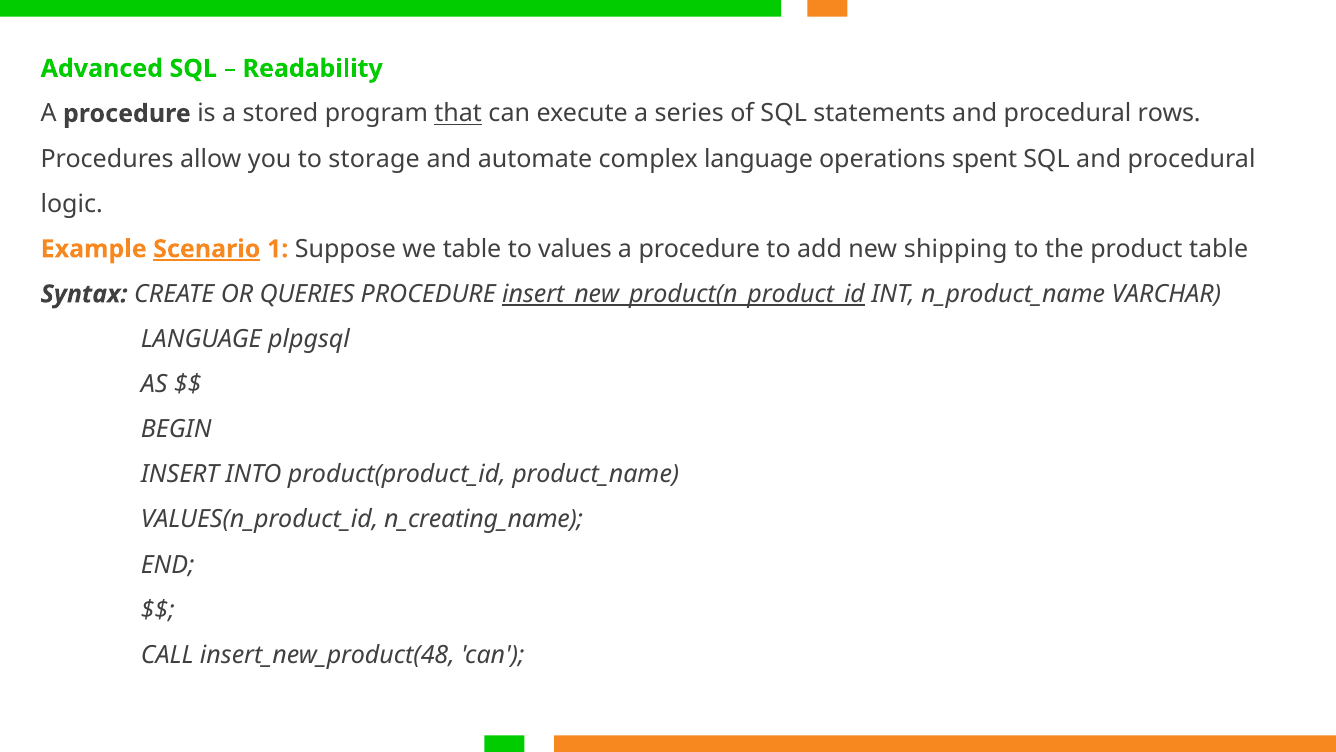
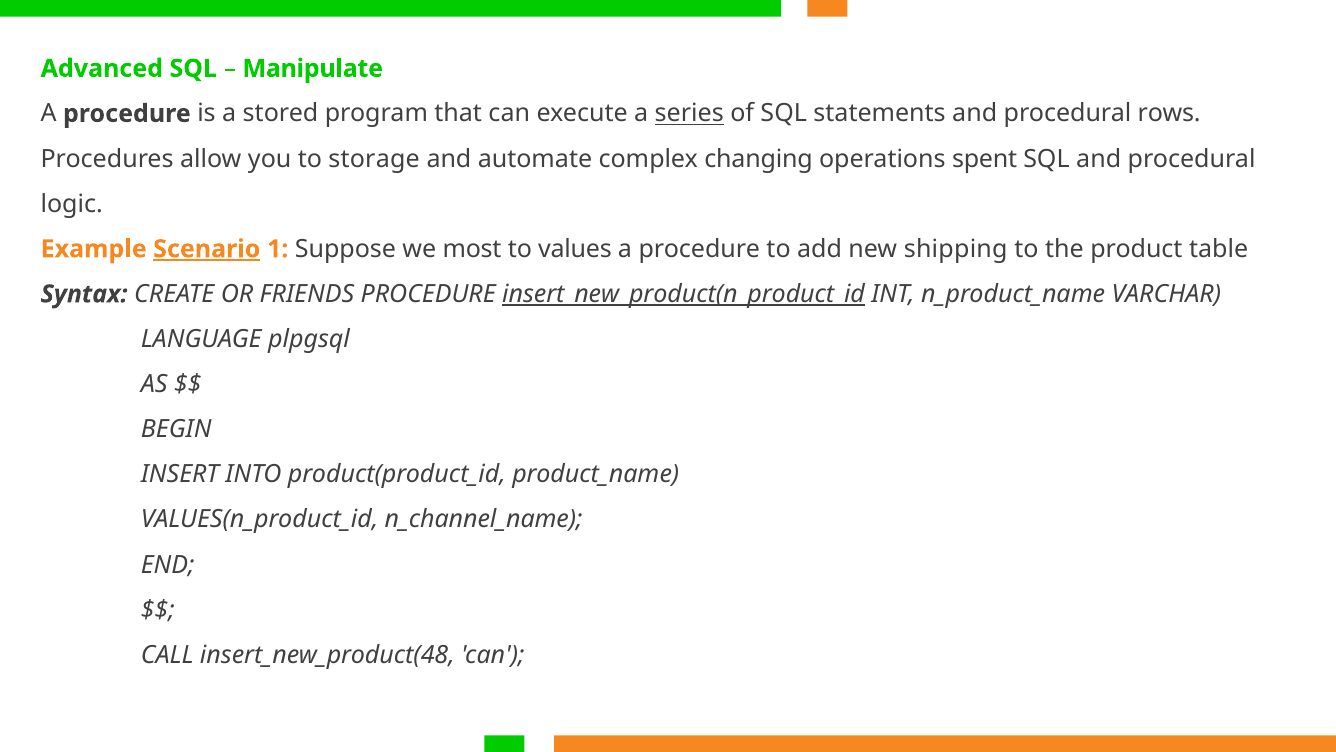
Readability: Readability -> Manipulate
that underline: present -> none
series underline: none -> present
complex language: language -> changing
we table: table -> most
QUERIES: QUERIES -> FRIENDS
n_creating_name: n_creating_name -> n_channel_name
